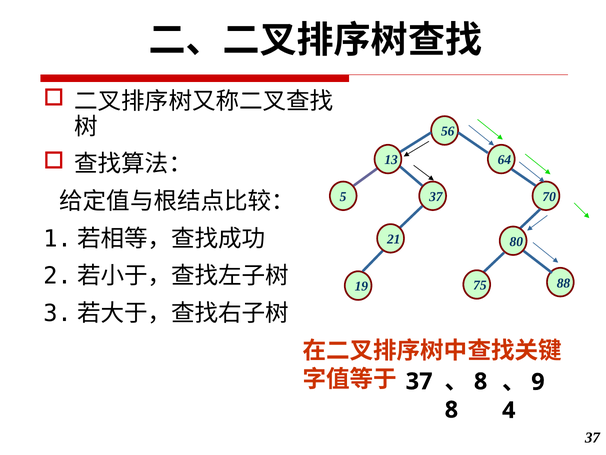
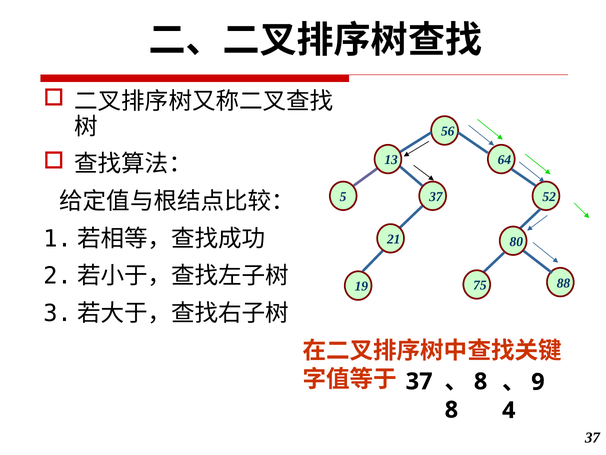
70: 70 -> 52
